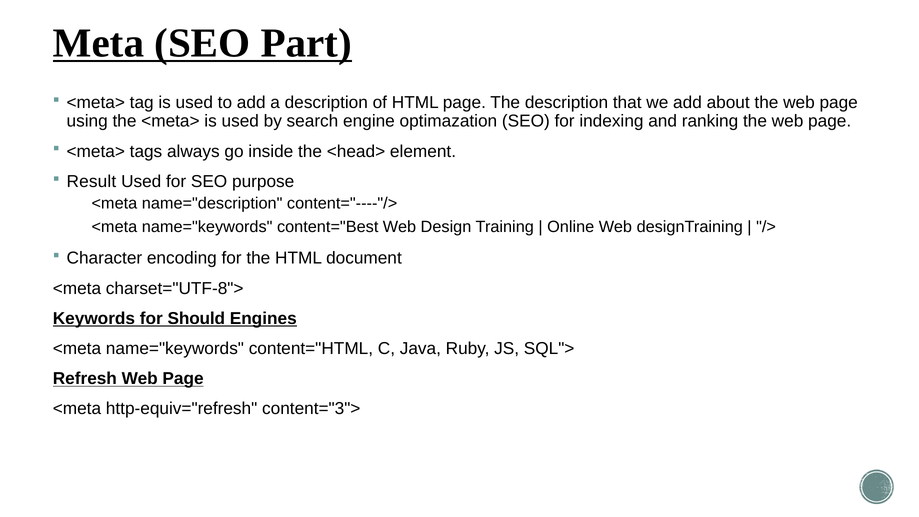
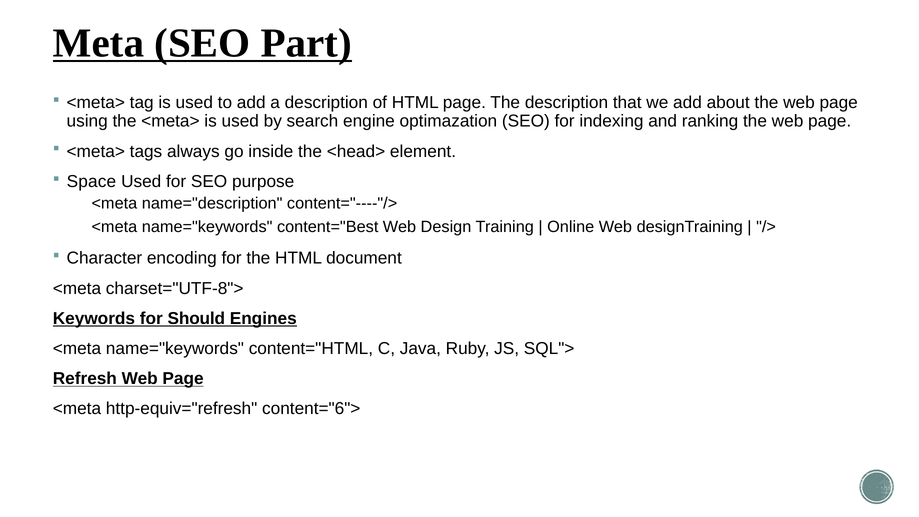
Result: Result -> Space
content="3">: content="3"> -> content="6">
